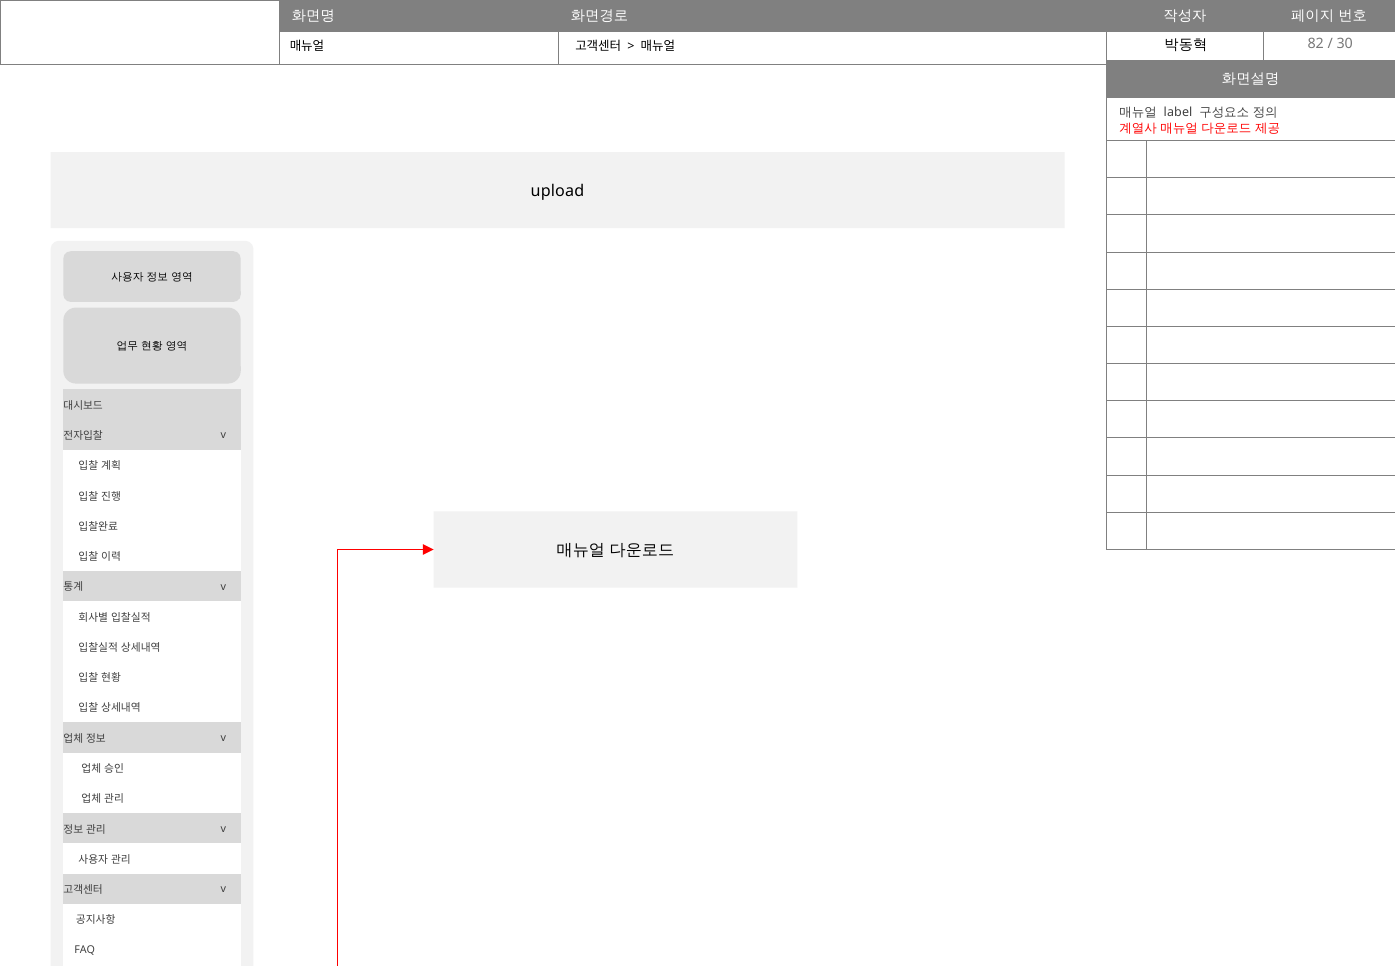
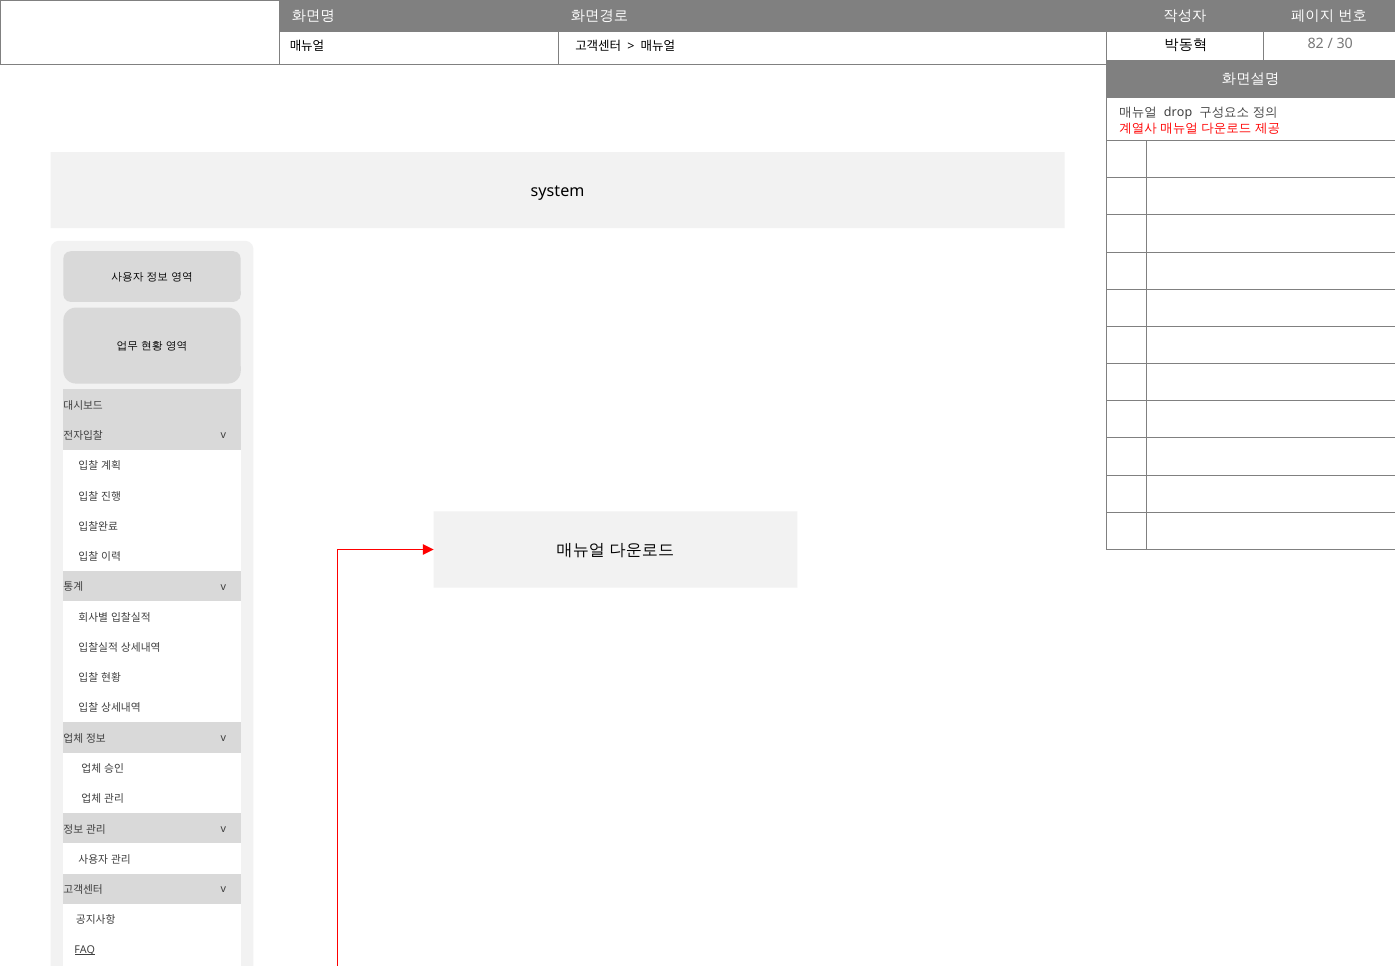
label: label -> drop
upload: upload -> system
FAQ underline: none -> present
